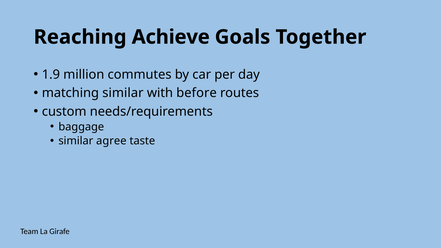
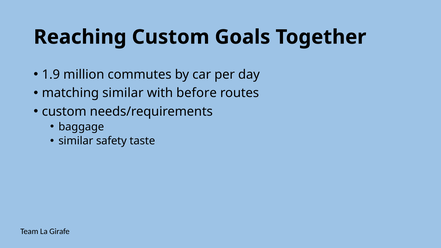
Reaching Achieve: Achieve -> Custom
agree: agree -> safety
